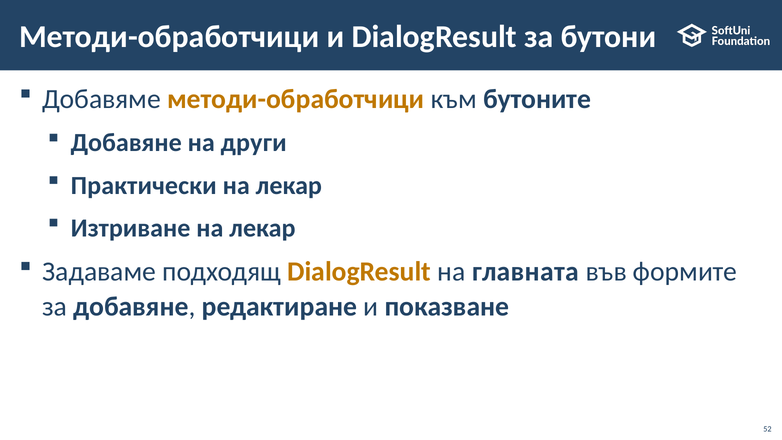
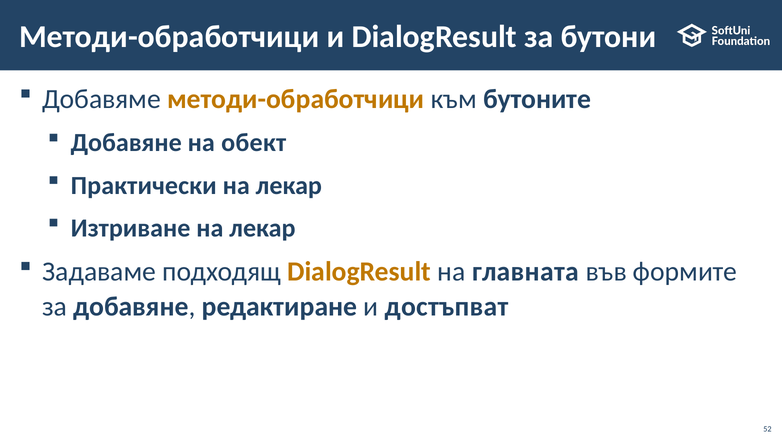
други: други -> обект
показване: показване -> достъпват
